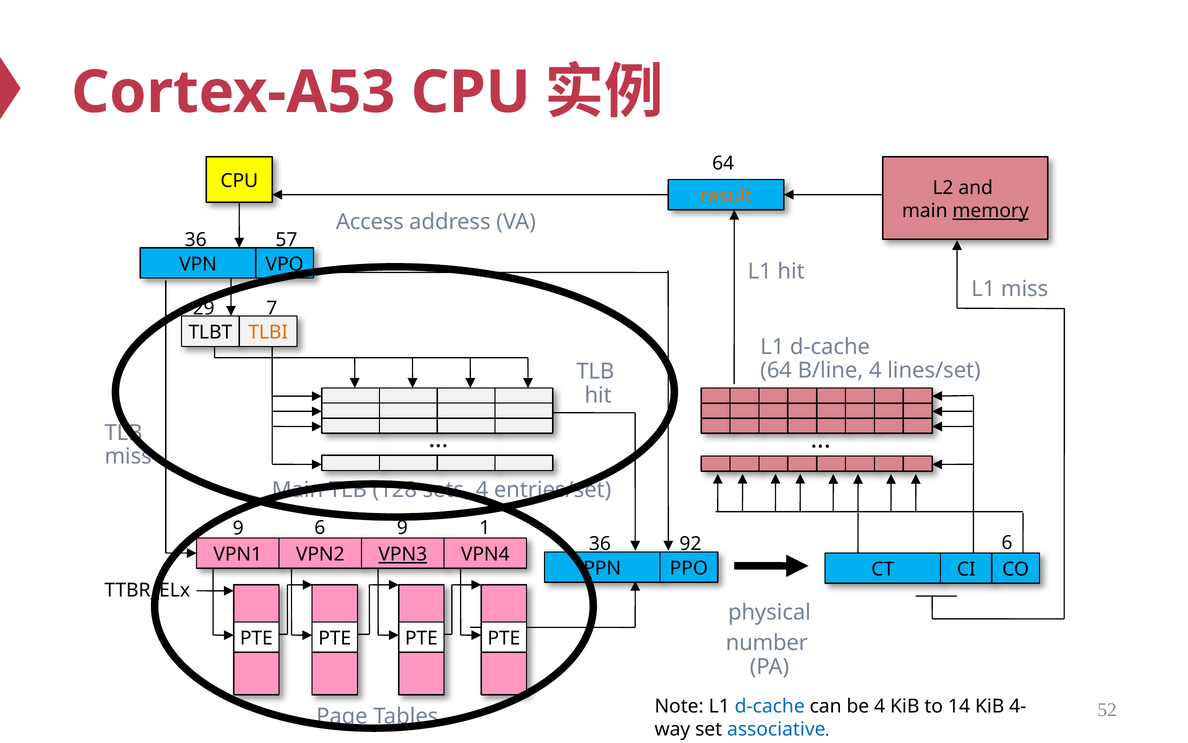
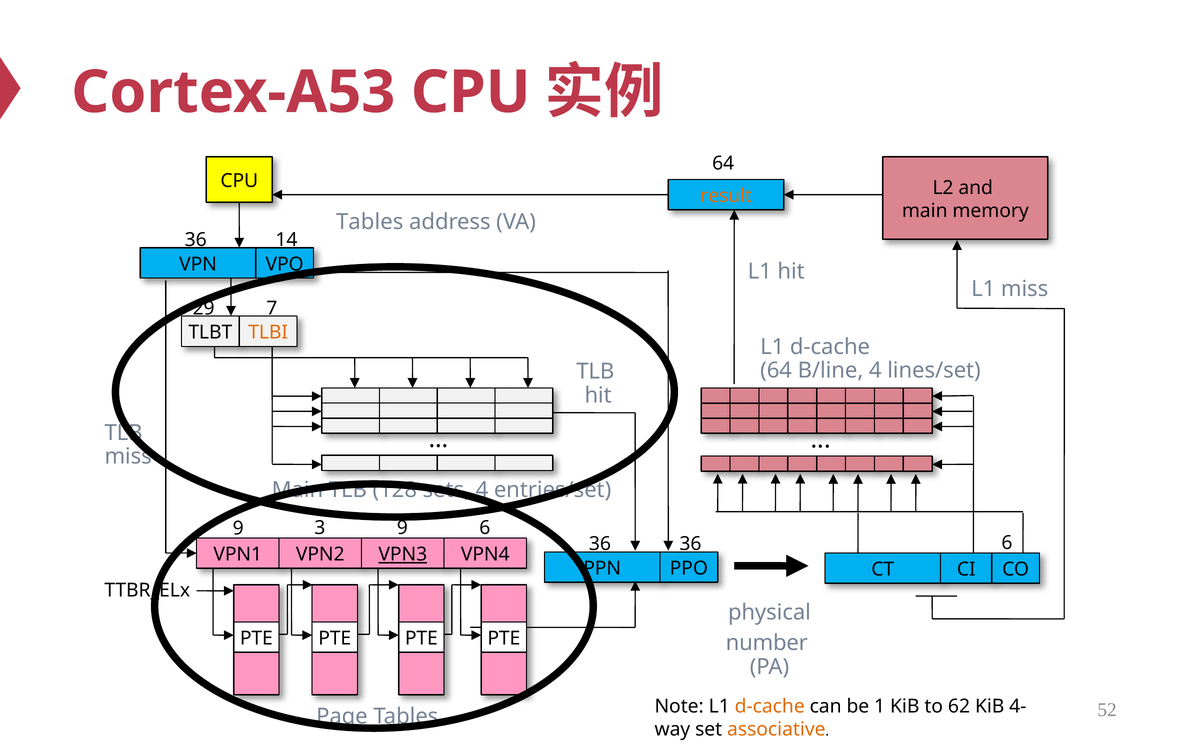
memory underline: present -> none
Access at (370, 222): Access -> Tables
57: 57 -> 14
9 6: 6 -> 3
9 1: 1 -> 6
36 92: 92 -> 36
d-cache at (770, 706) colour: blue -> orange
be 4: 4 -> 1
14: 14 -> 62
associative colour: blue -> orange
